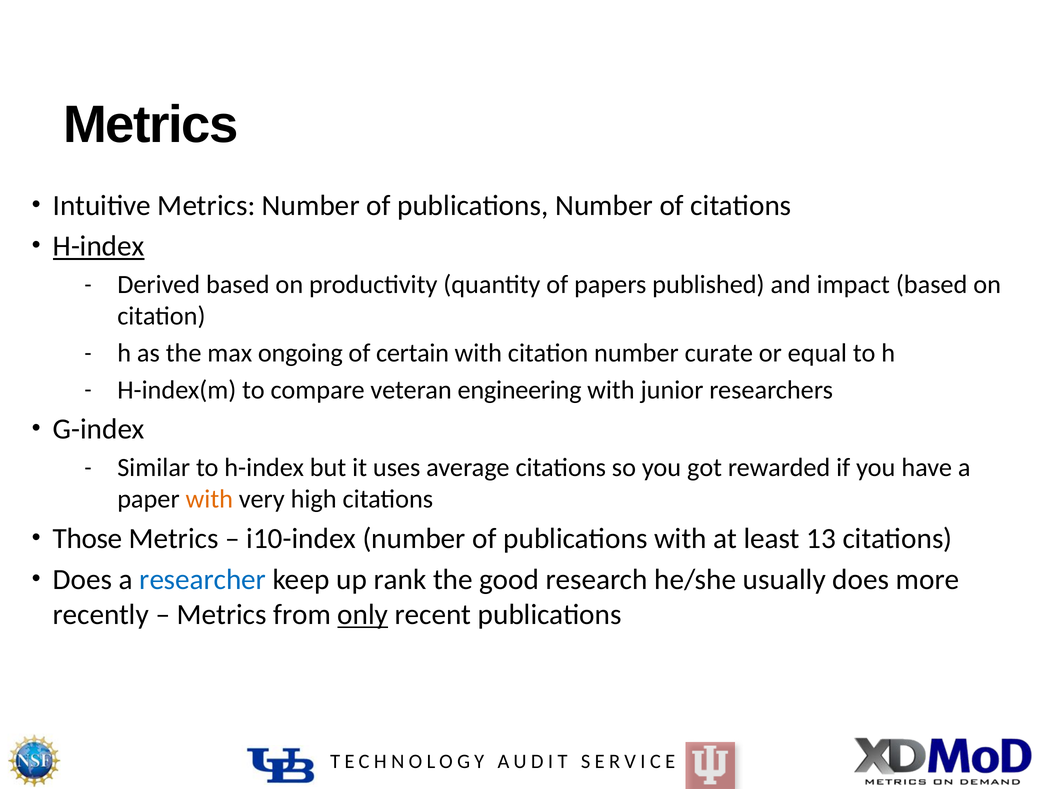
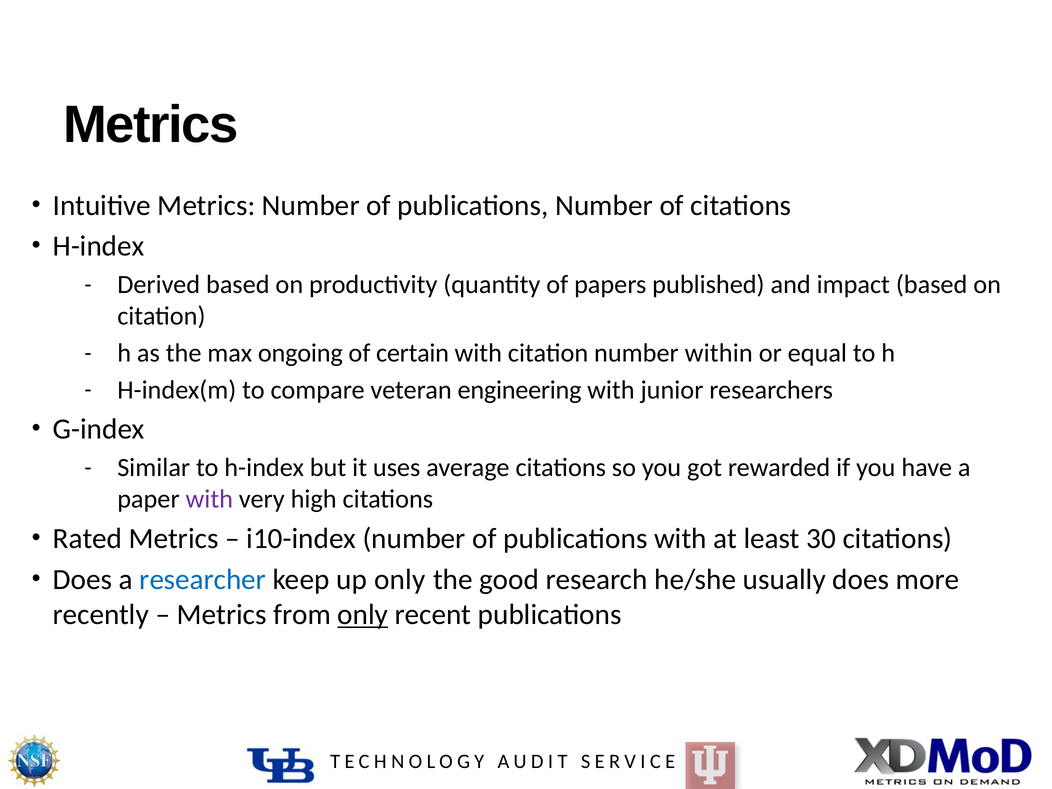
H-index at (99, 246) underline: present -> none
curate: curate -> within
with at (209, 499) colour: orange -> purple
Those: Those -> Rated
13: 13 -> 30
up rank: rank -> only
